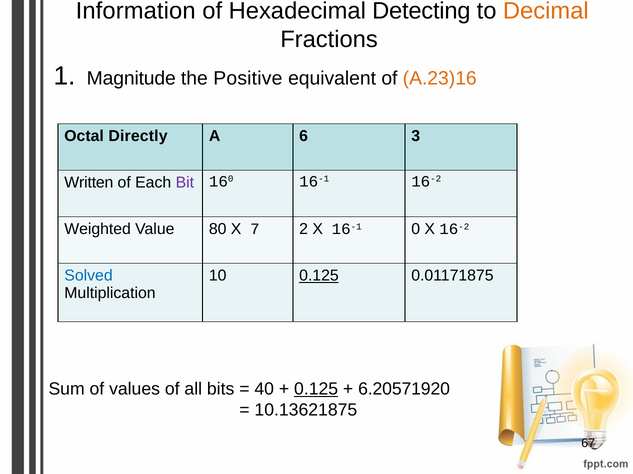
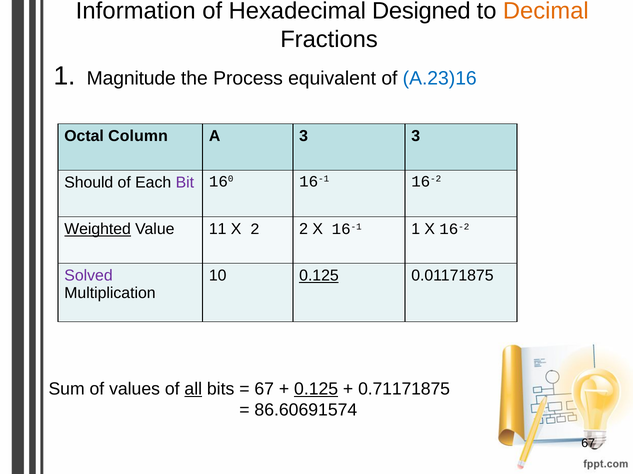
Detecting: Detecting -> Designed
Positive: Positive -> Process
A.23)16 colour: orange -> blue
Directly: Directly -> Column
A 6: 6 -> 3
Written: Written -> Should
Weighted underline: none -> present
80: 80 -> 11
X 7: 7 -> 2
16-1 0: 0 -> 1
Solved colour: blue -> purple
all underline: none -> present
40 at (264, 389): 40 -> 67
6.20571920: 6.20571920 -> 0.71171875
10.13621875: 10.13621875 -> 86.60691574
